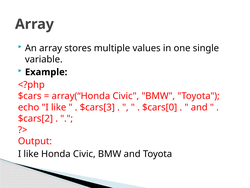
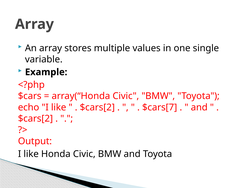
$cars[3 at (97, 107): $cars[3 -> $cars[2
$cars[0: $cars[0 -> $cars[7
